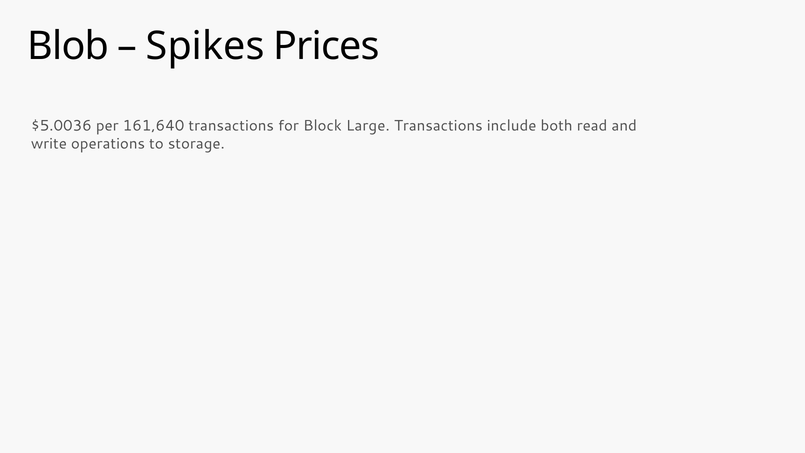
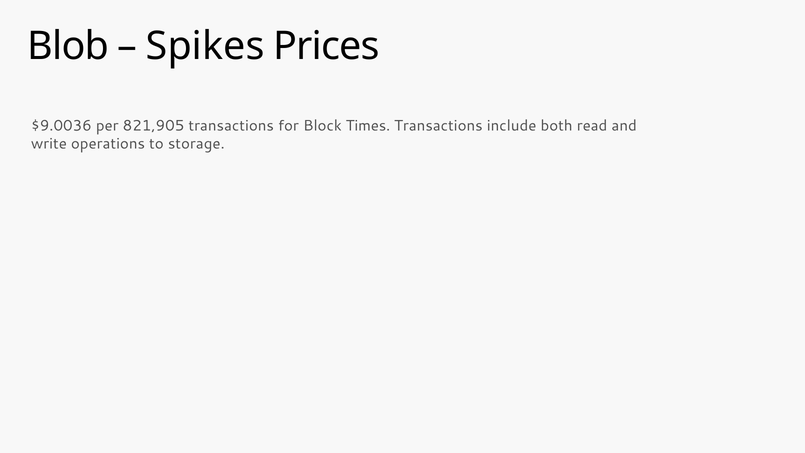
$5.0036: $5.0036 -> $9.0036
161,640: 161,640 -> 821,905
Large: Large -> Times
